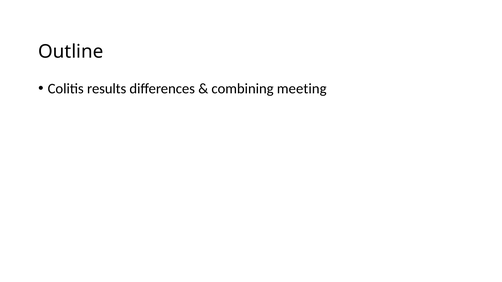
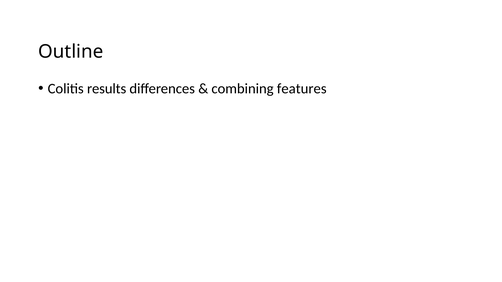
meeting: meeting -> features
